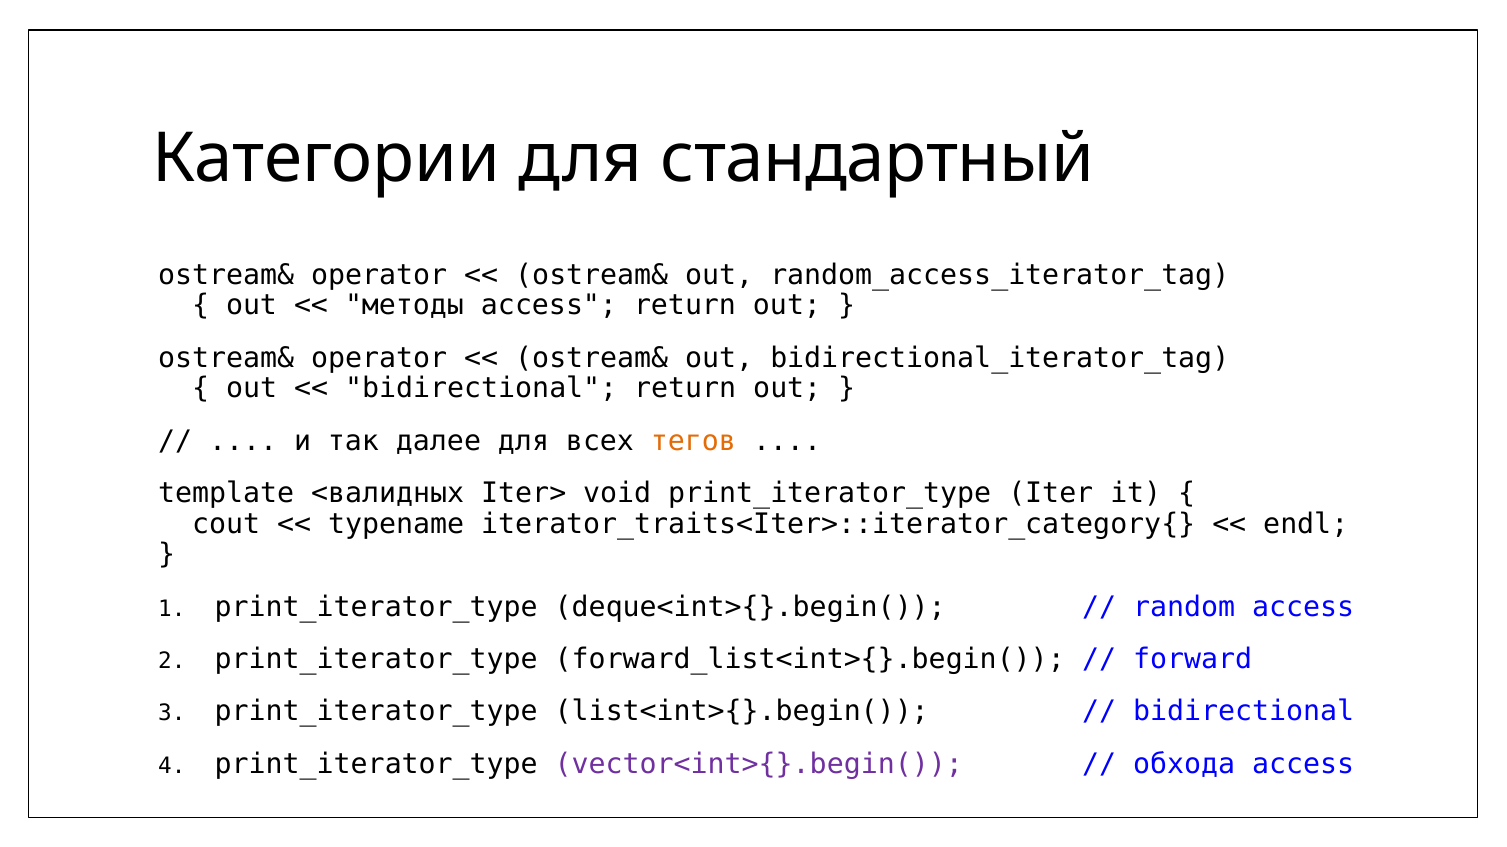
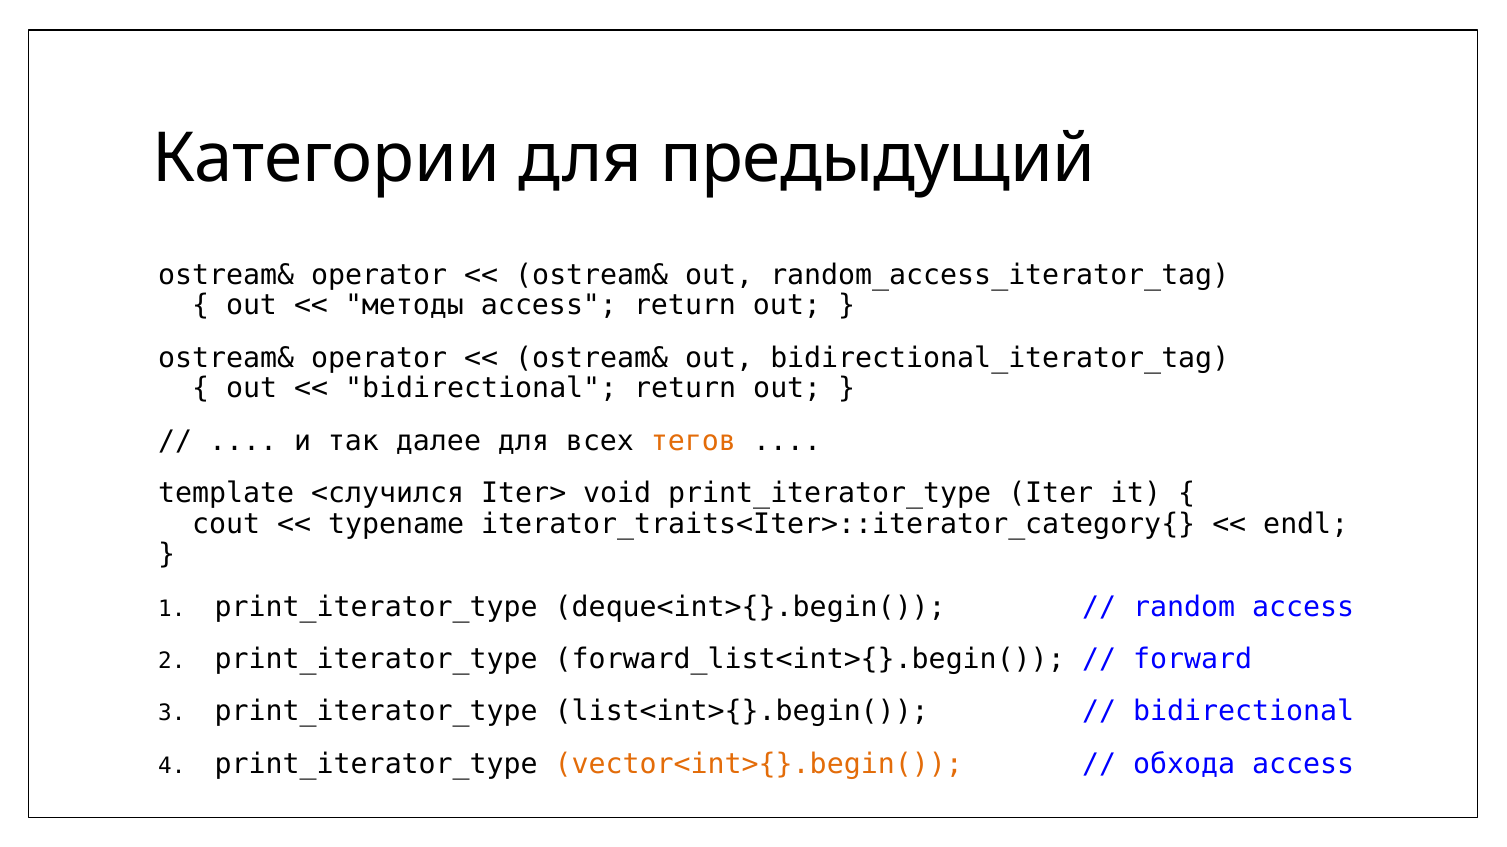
стандартный: стандартный -> предыдущий
<валидных: <валидных -> <случился
vector<int>{}.begin( colour: purple -> orange
